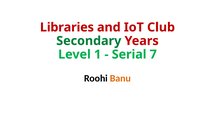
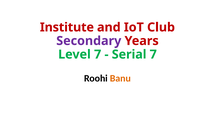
Libraries: Libraries -> Institute
Secondary colour: green -> purple
Level 1: 1 -> 7
